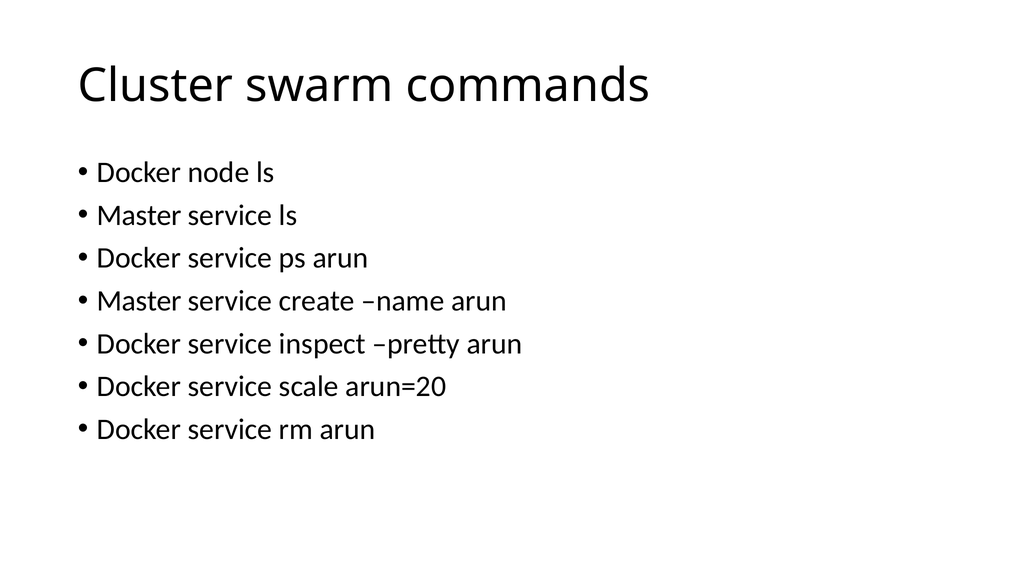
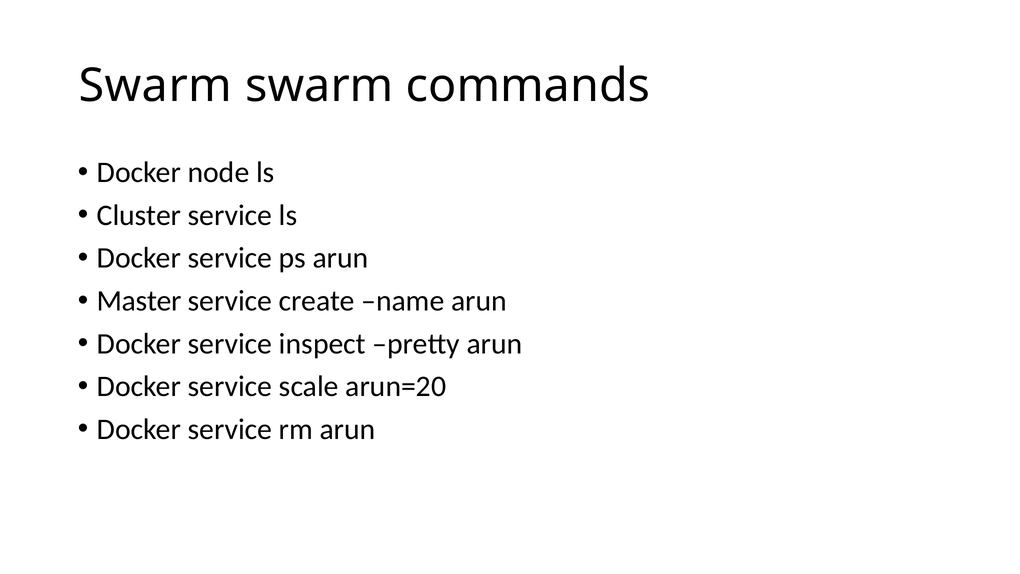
Cluster at (155, 86): Cluster -> Swarm
Master at (139, 215): Master -> Cluster
